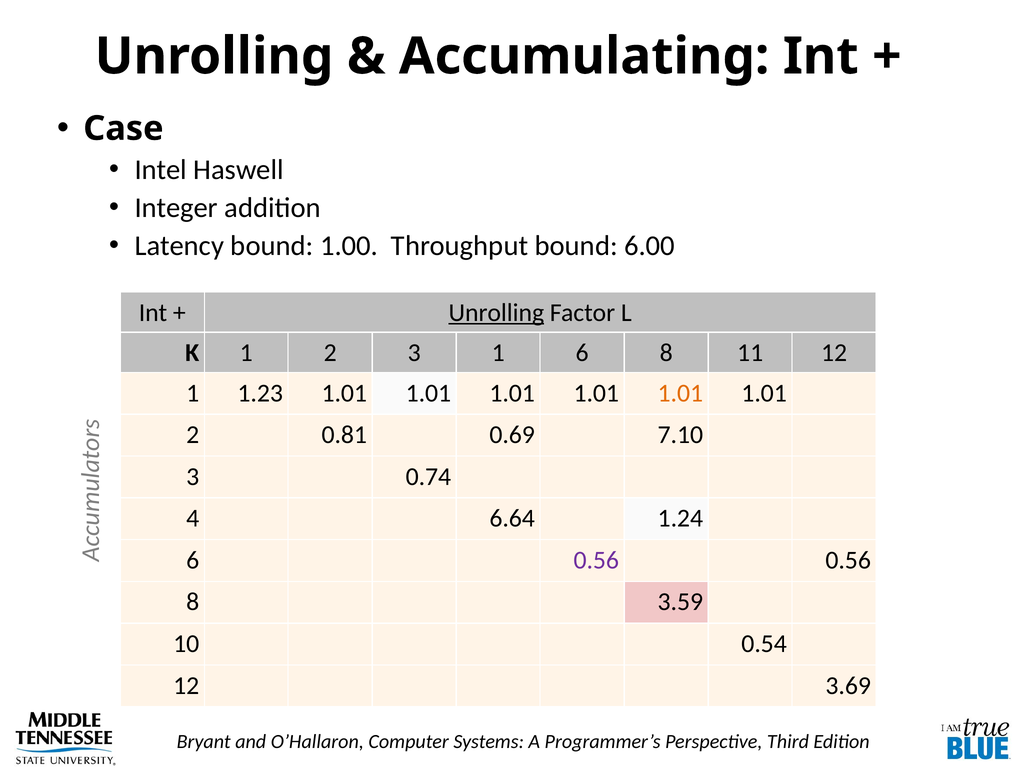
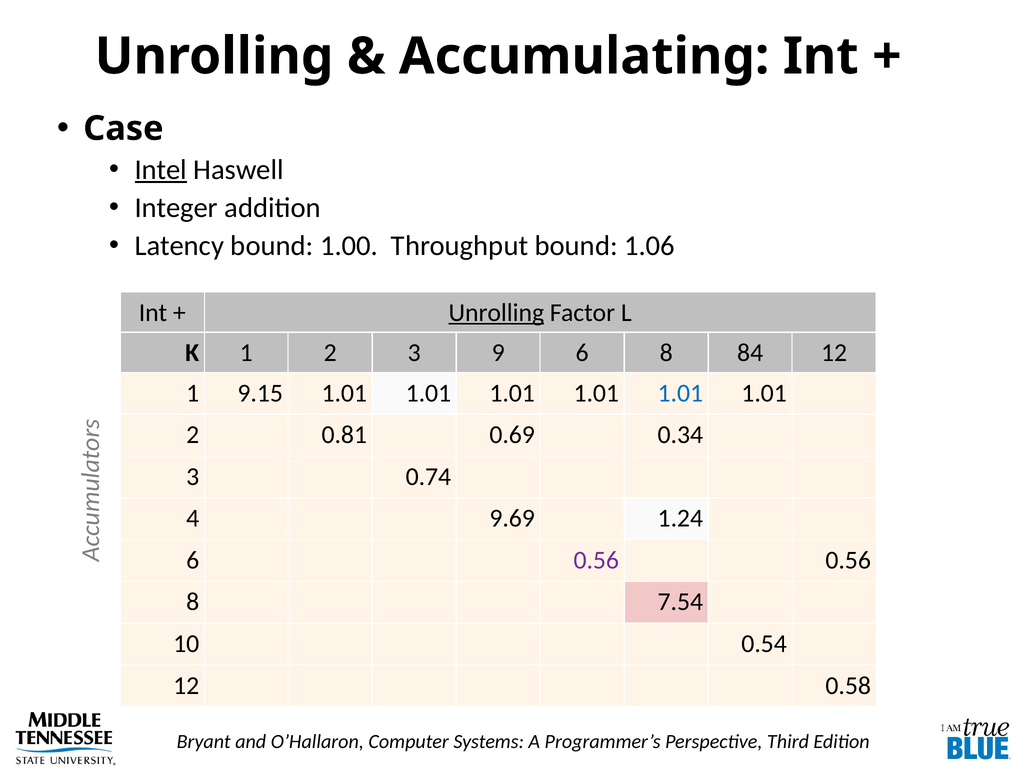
Intel underline: none -> present
6.00: 6.00 -> 1.06
3 1: 1 -> 9
11: 11 -> 84
1.23: 1.23 -> 9.15
1.01 at (680, 393) colour: orange -> blue
7.10: 7.10 -> 0.34
6.64: 6.64 -> 9.69
3.59: 3.59 -> 7.54
3.69: 3.69 -> 0.58
